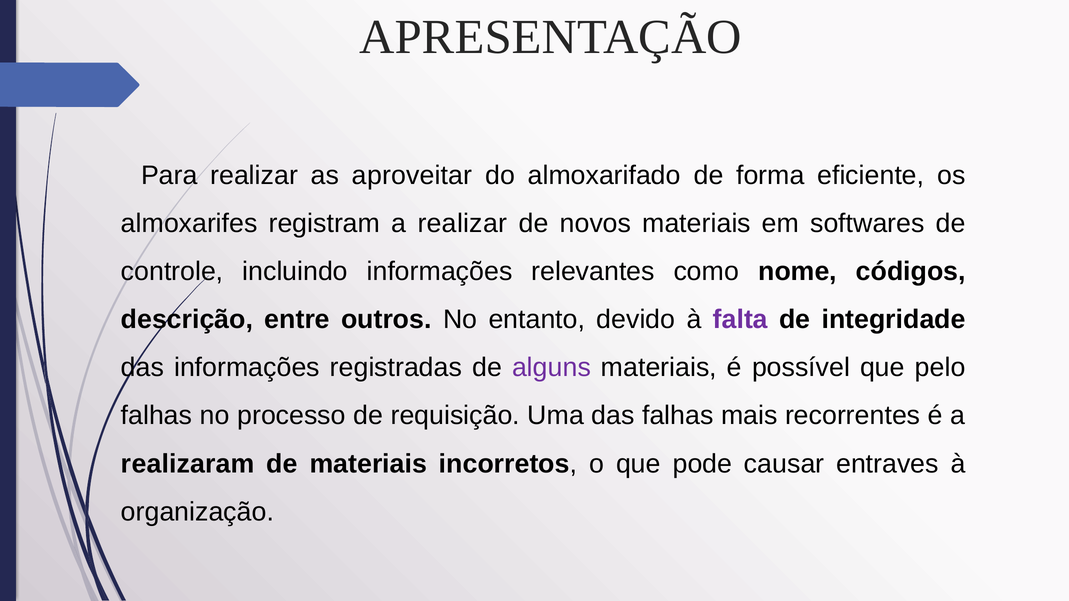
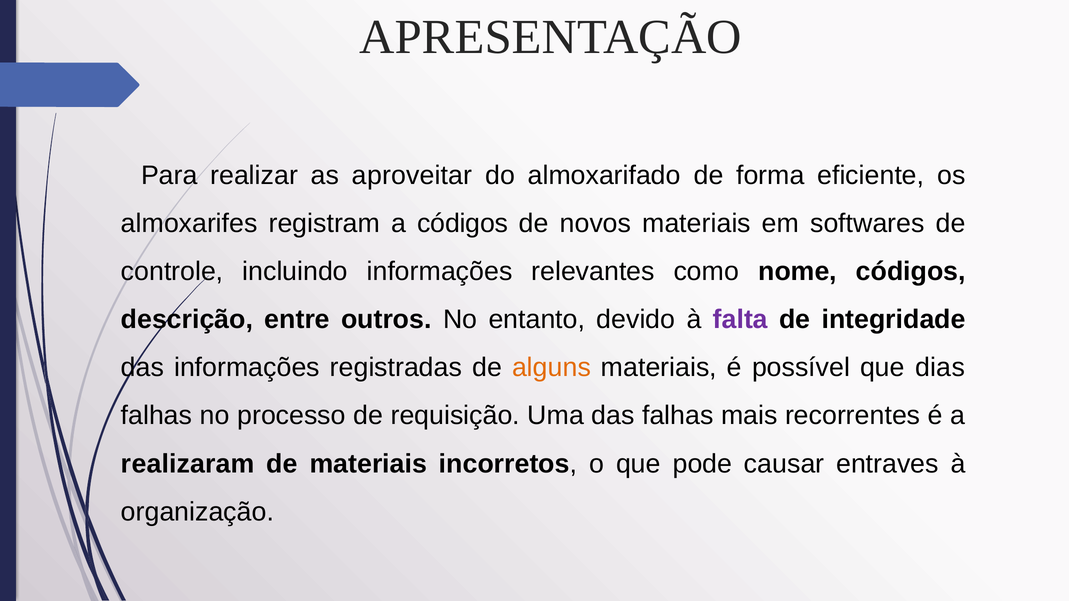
a realizar: realizar -> códigos
alguns colour: purple -> orange
pelo: pelo -> dias
